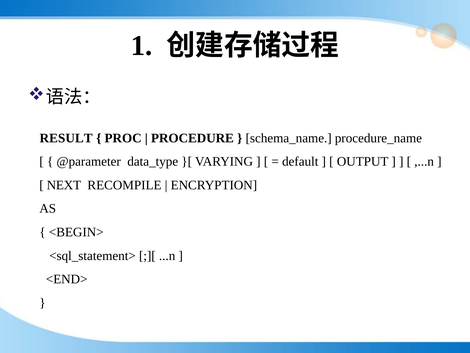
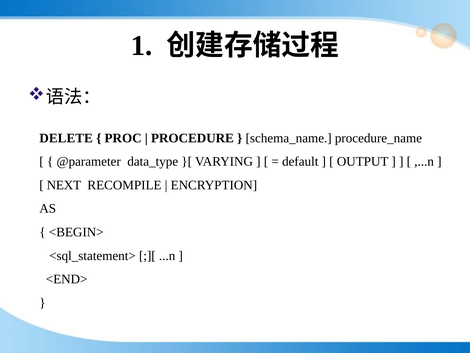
RESULT: RESULT -> DELETE
